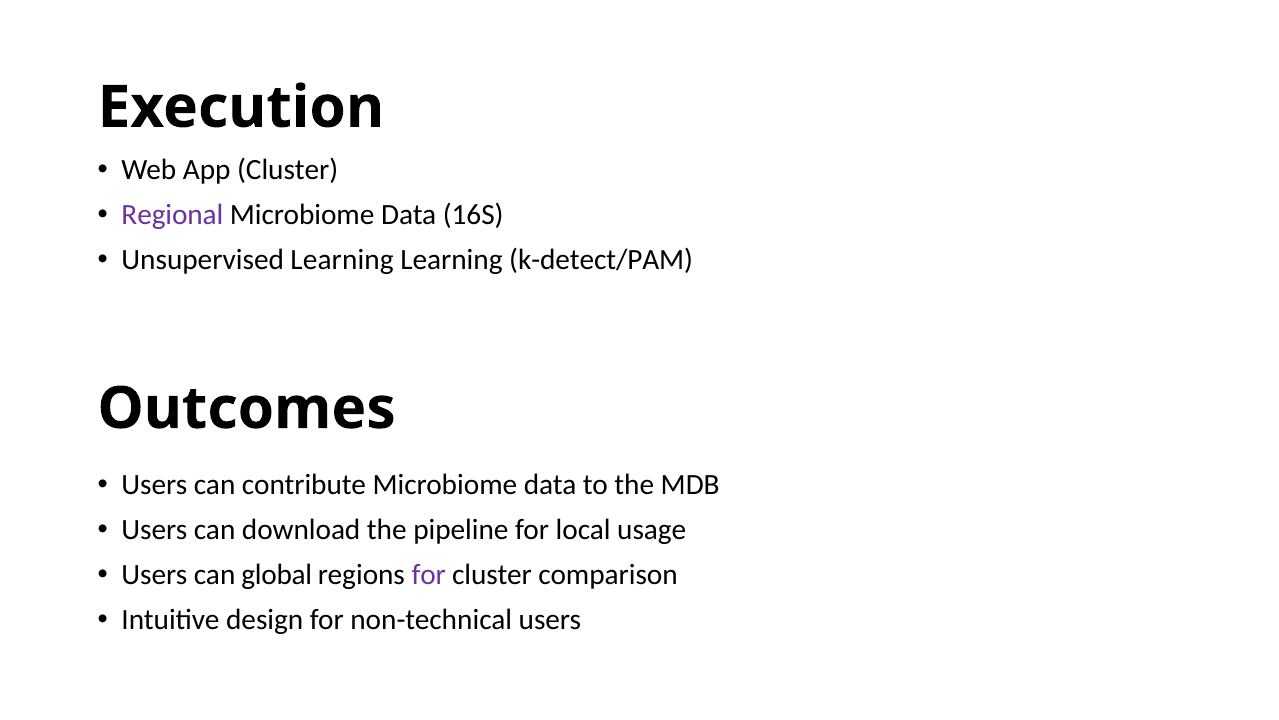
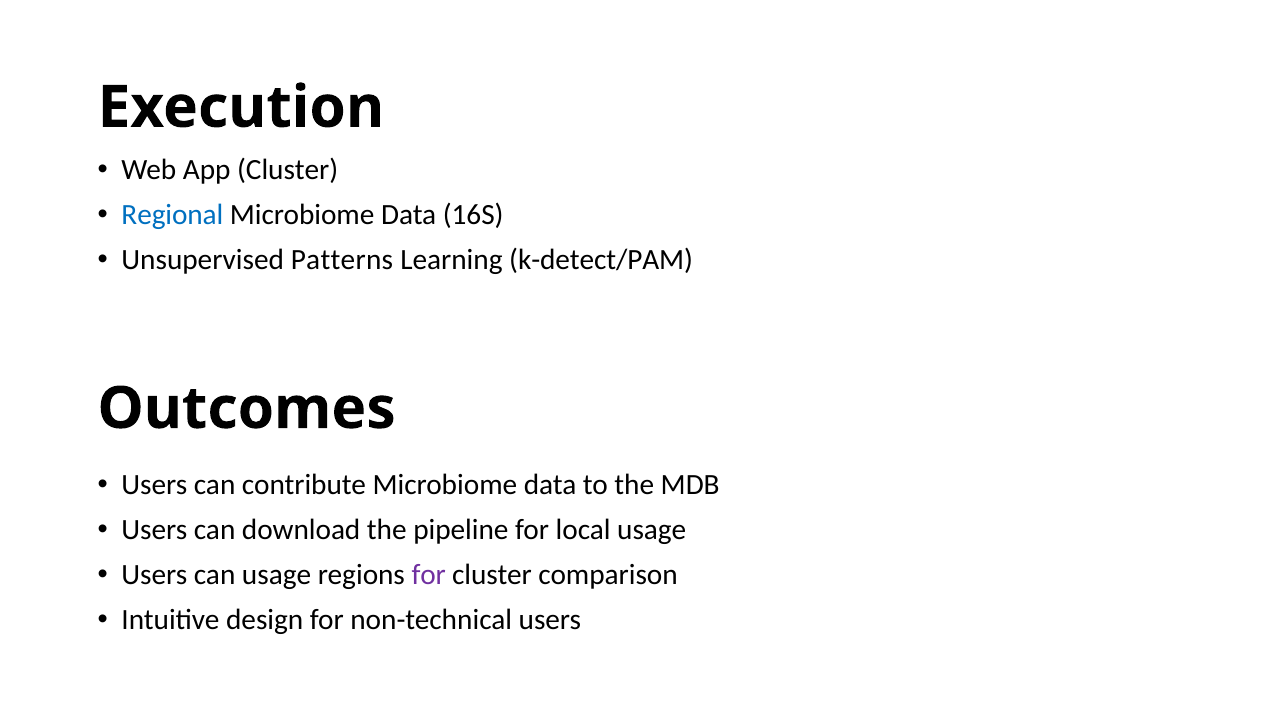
Regional colour: purple -> blue
Unsupervised Learning: Learning -> Patterns
can global: global -> usage
